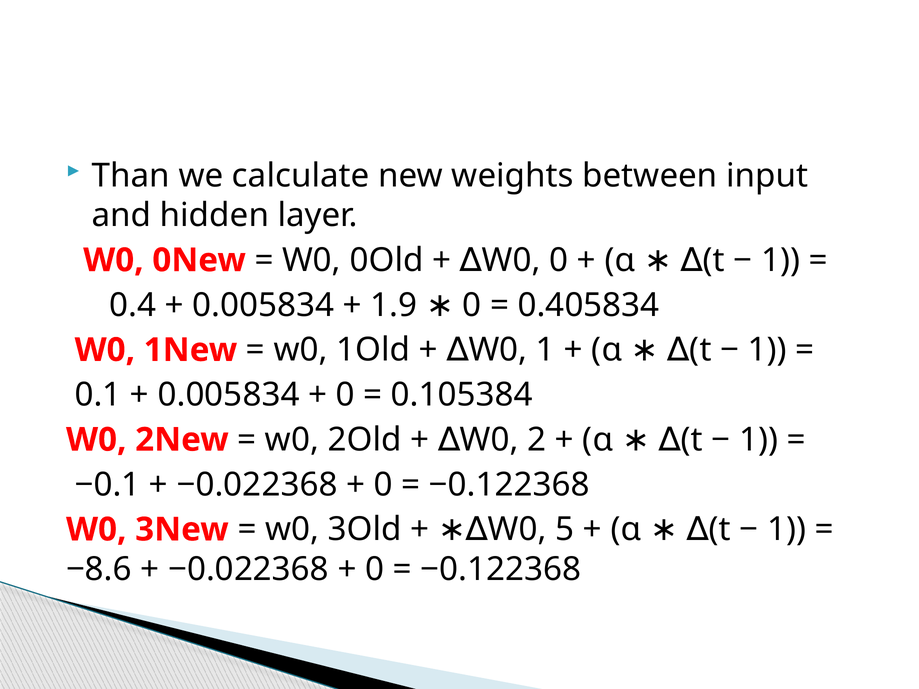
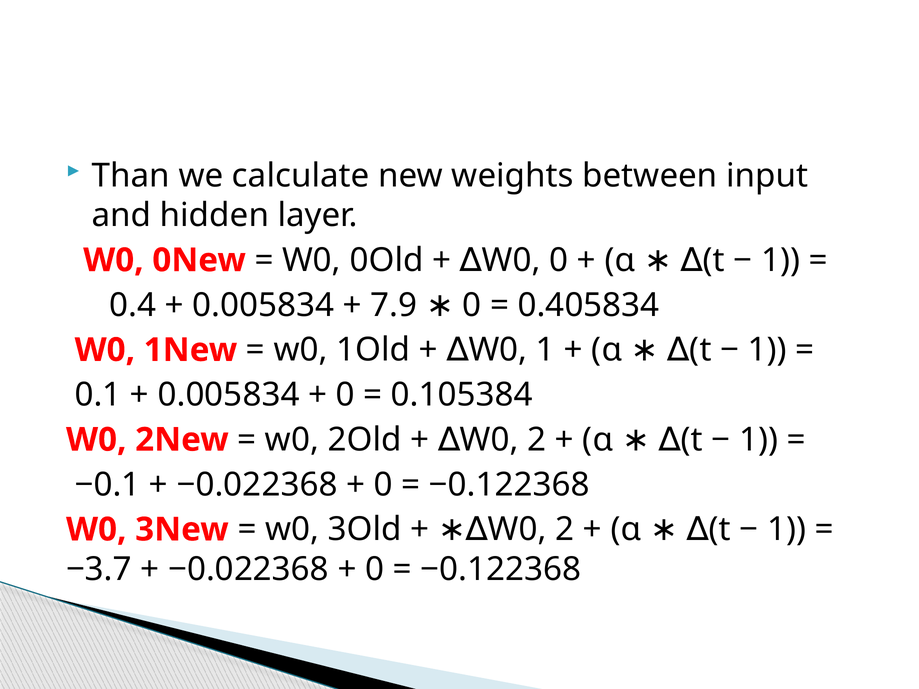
1.9: 1.9 -> 7.9
5 at (565, 530): 5 -> 2
−8.6: −8.6 -> −3.7
